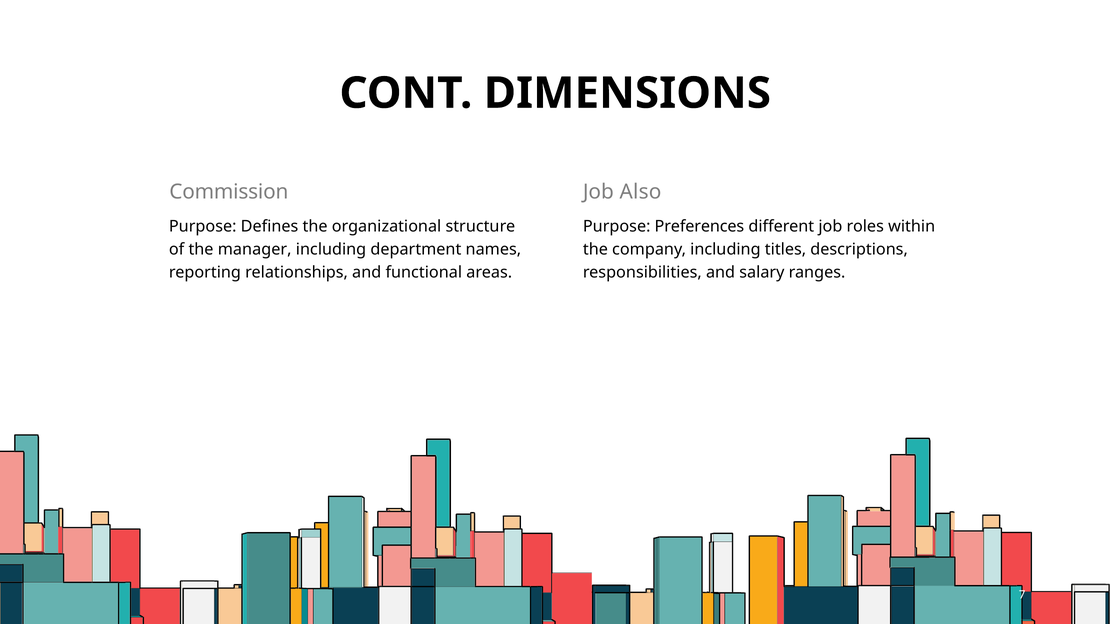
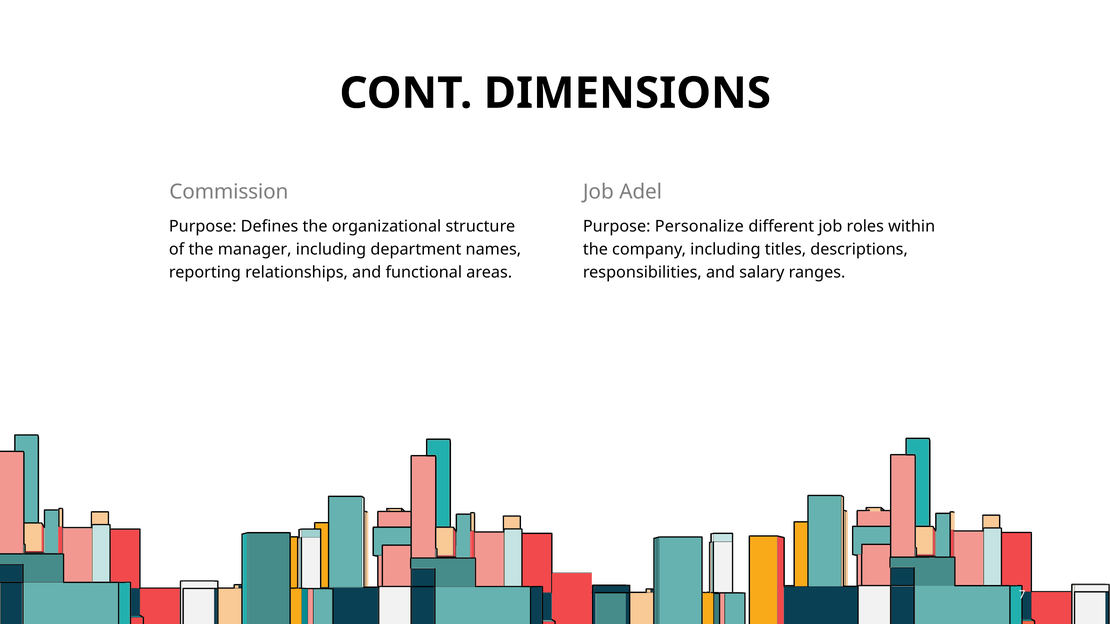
Also: Also -> Adel
Preferences: Preferences -> Personalize
